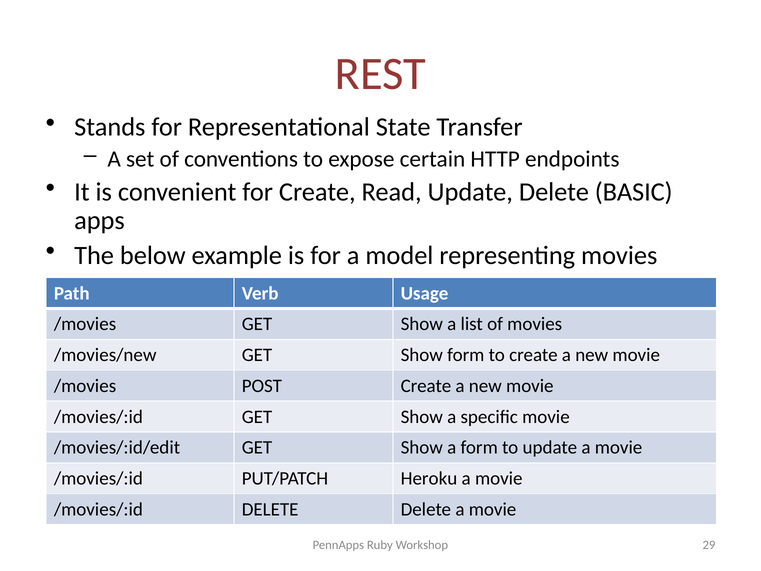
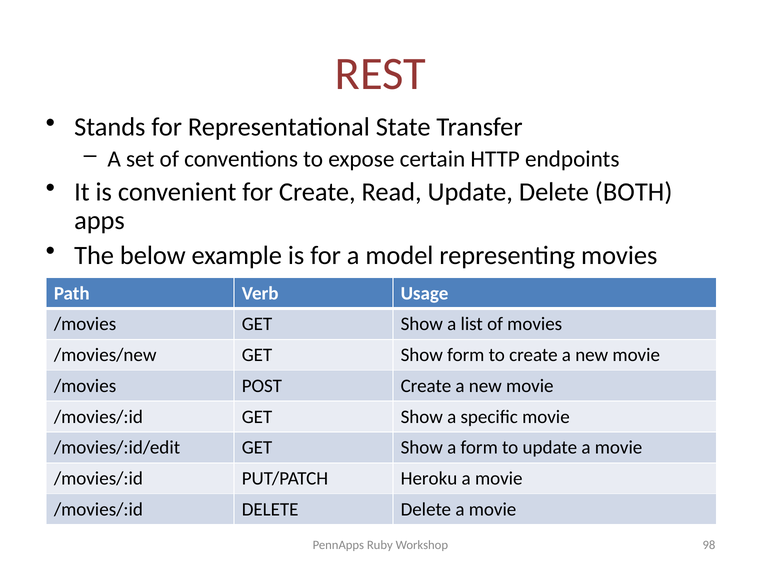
BASIC: BASIC -> BOTH
29: 29 -> 98
